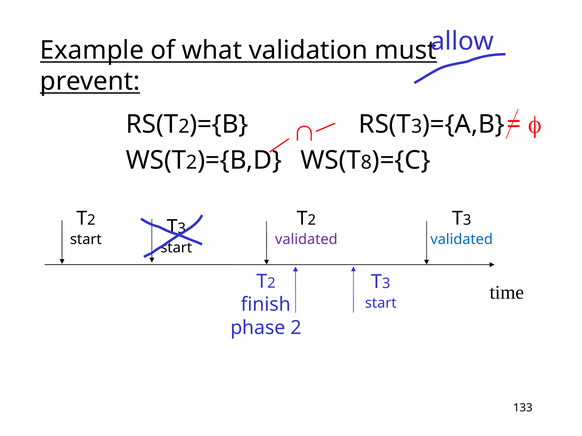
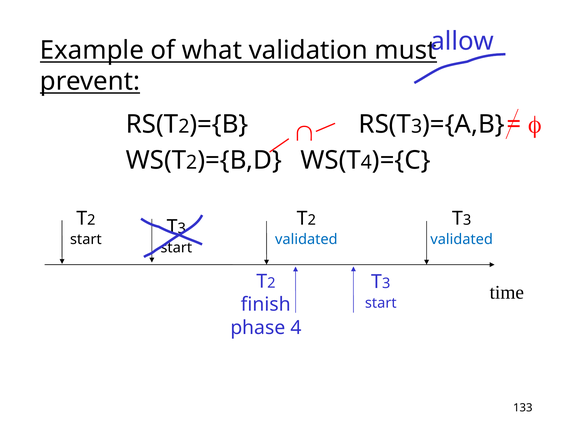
8 at (366, 163): 8 -> 4
validated at (306, 240) colour: purple -> blue
phase 2: 2 -> 4
